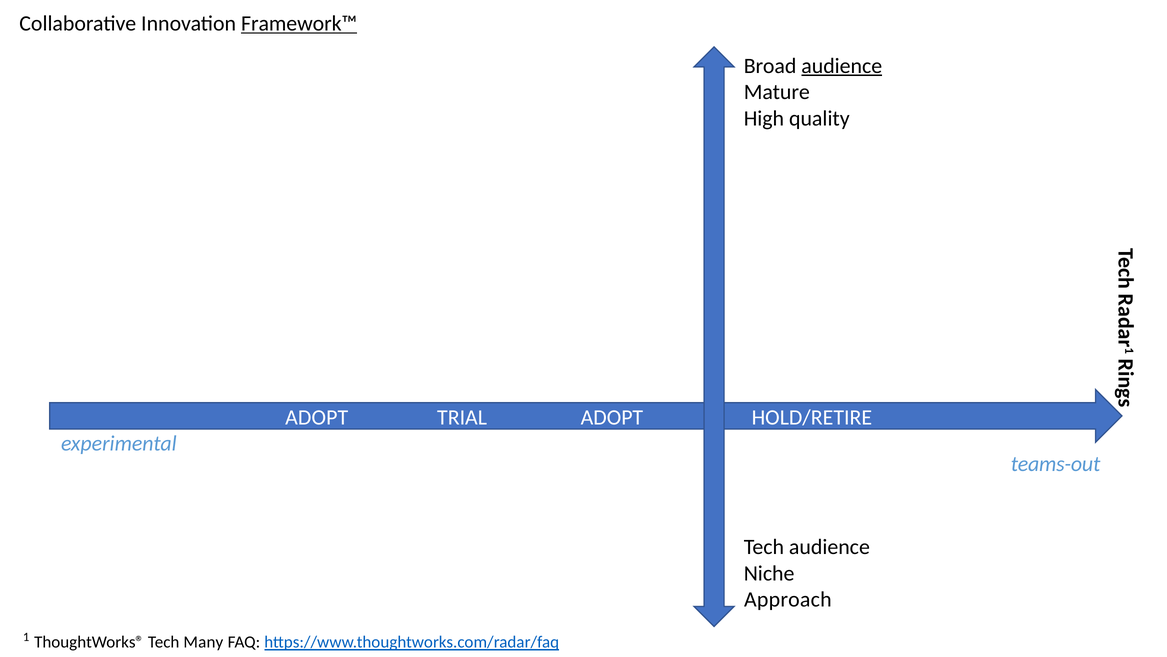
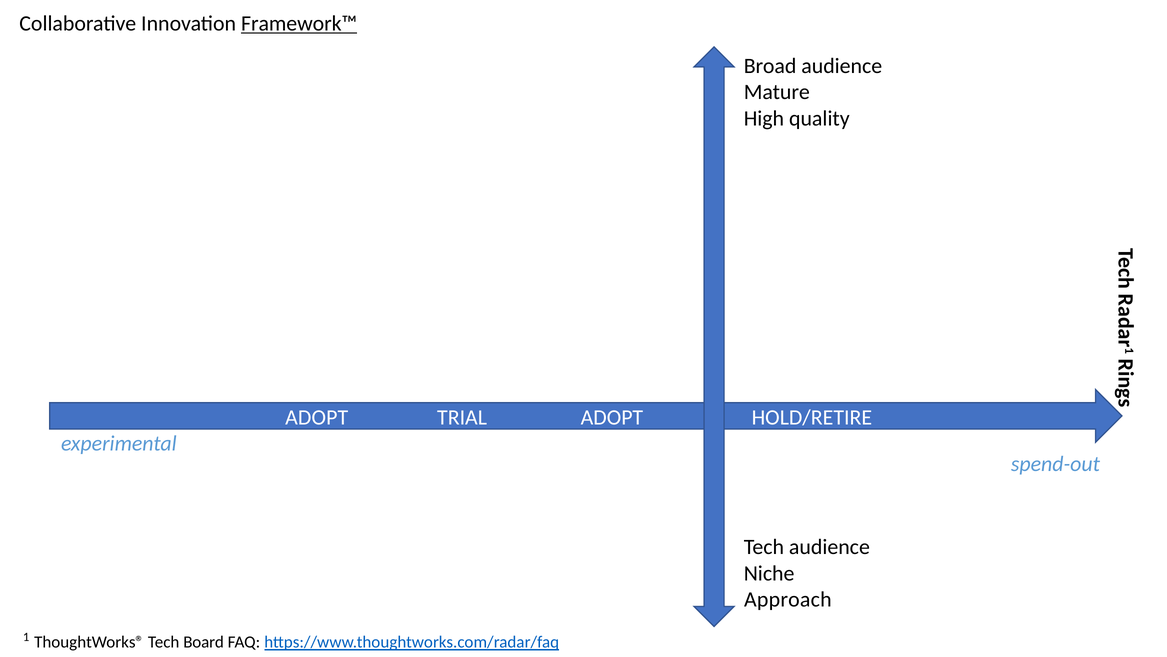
audience at (842, 66) underline: present -> none
teams-out: teams-out -> spend-out
Many: Many -> Board
